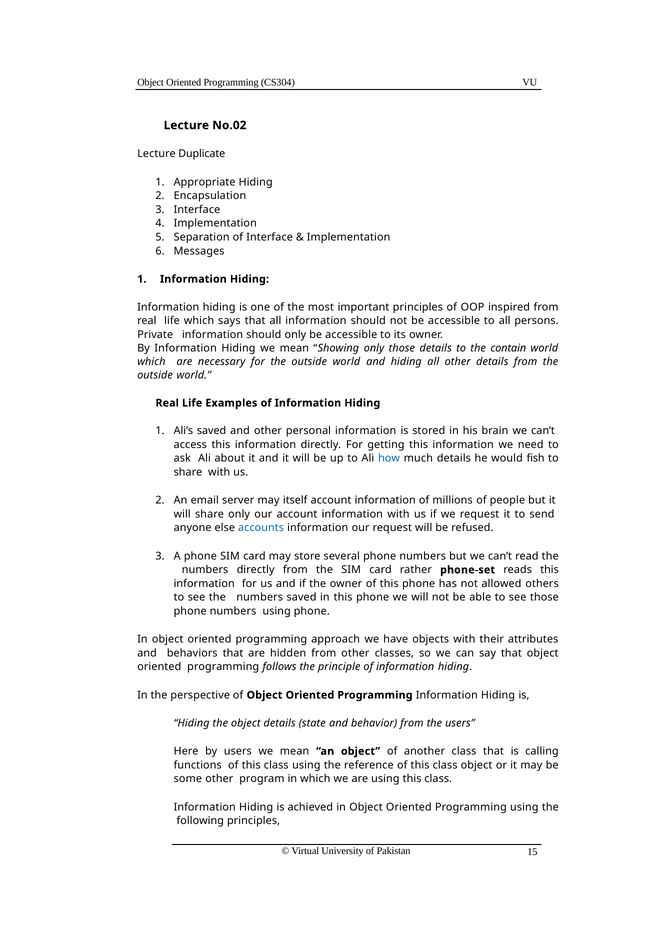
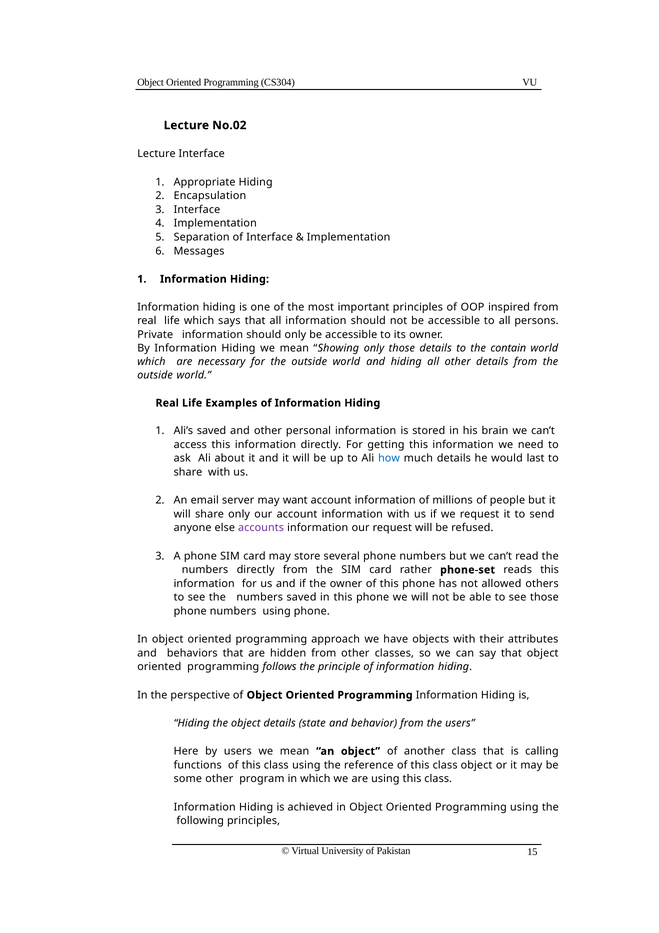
Lecture Duplicate: Duplicate -> Interface
fish: fish -> last
itself: itself -> want
accounts colour: blue -> purple
